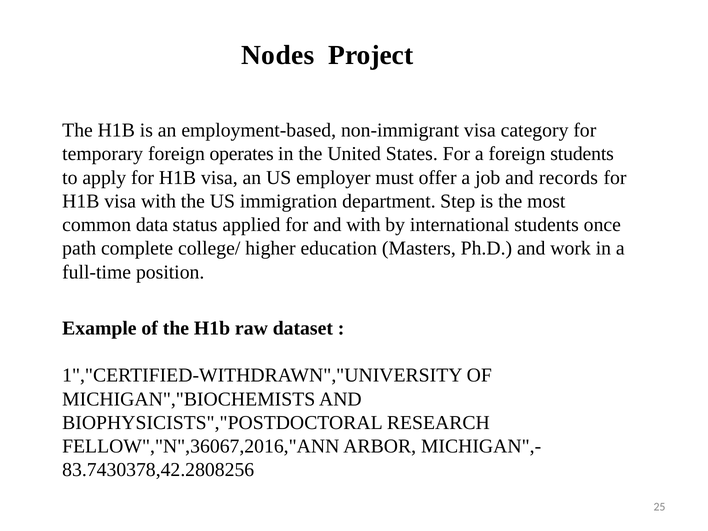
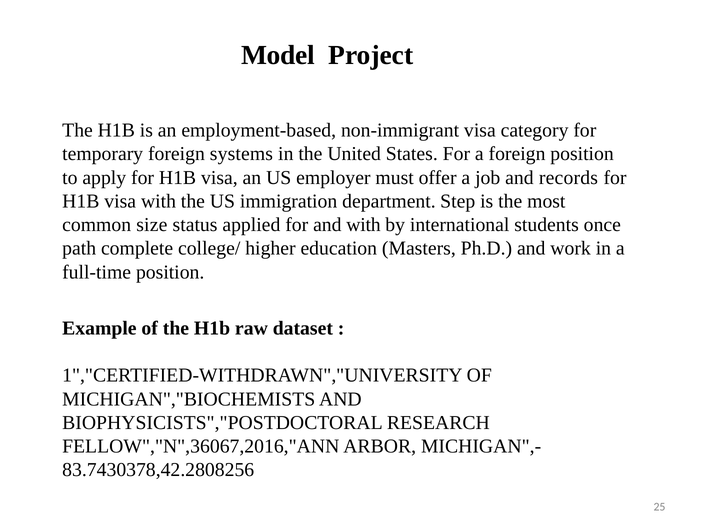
Nodes: Nodes -> Model
operates: operates -> systems
foreign students: students -> position
data: data -> size
